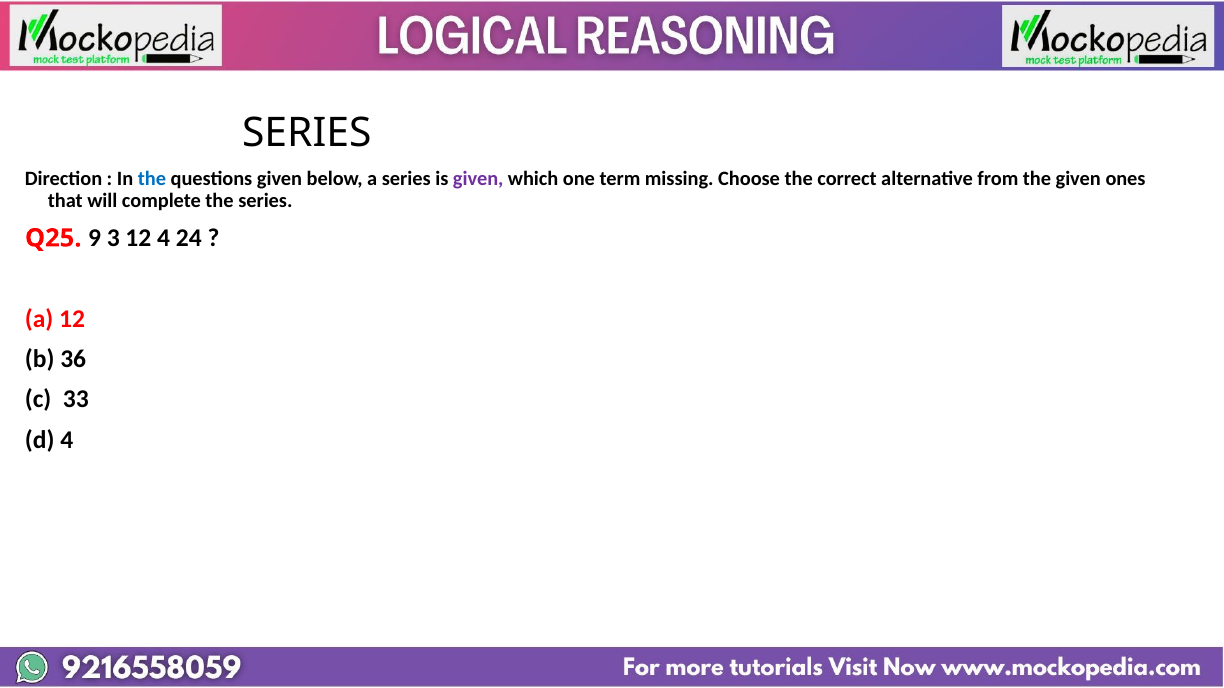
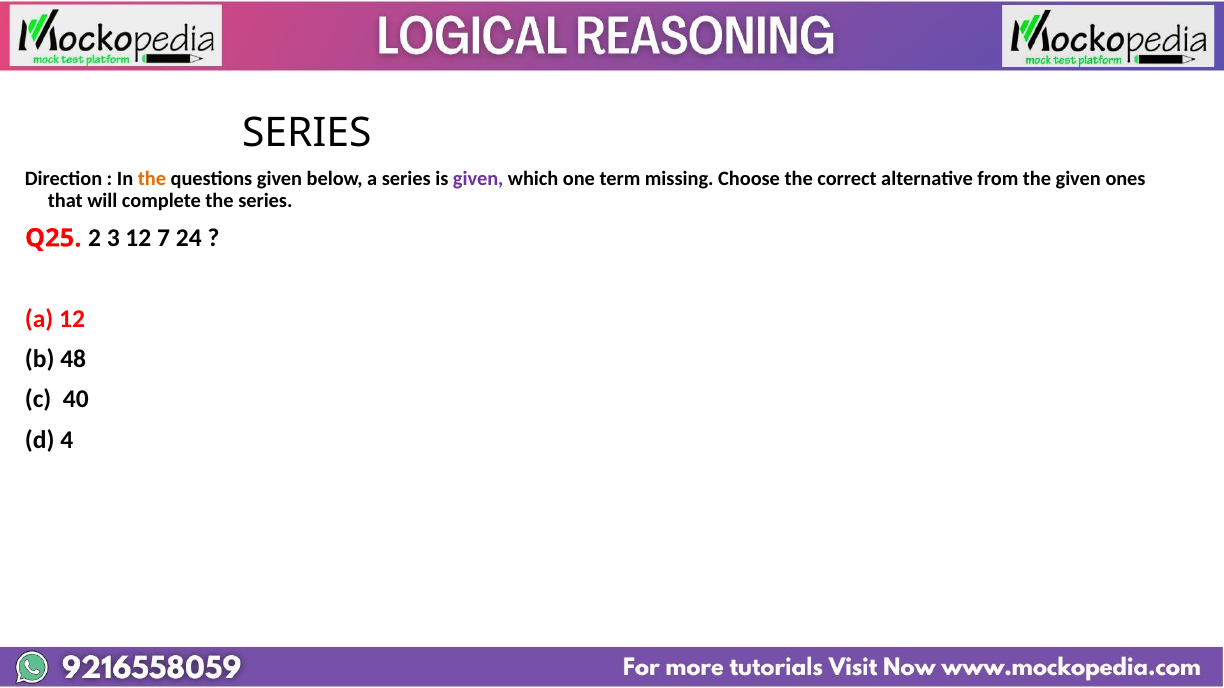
the at (152, 179) colour: blue -> orange
9: 9 -> 2
12 4: 4 -> 7
36: 36 -> 48
33: 33 -> 40
